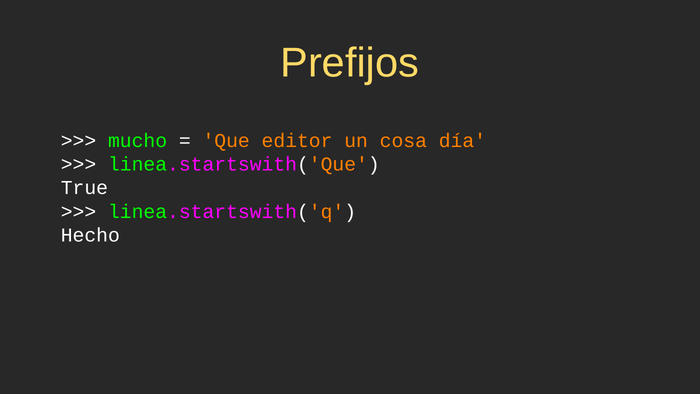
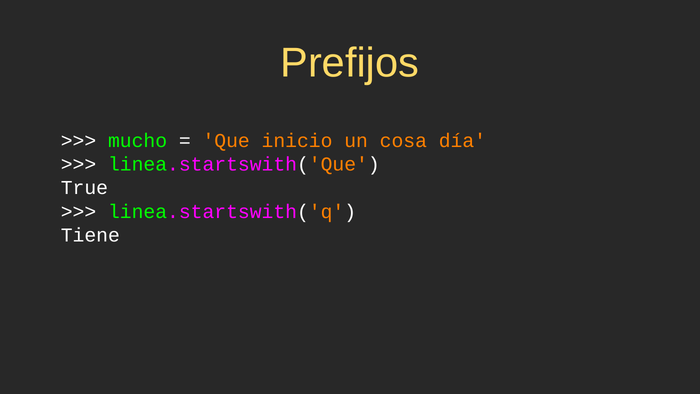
editor: editor -> inicio
Hecho: Hecho -> Tiene
